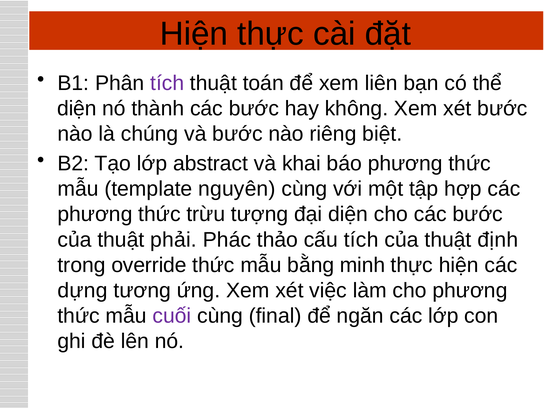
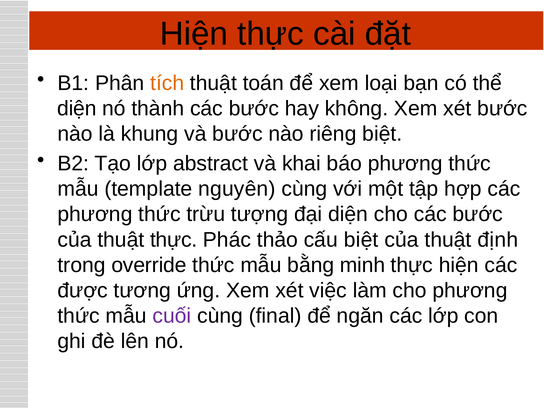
tích at (167, 83) colour: purple -> orange
liên: liên -> loại
chúng: chúng -> khung
thuật phải: phải -> thực
cấu tích: tích -> biệt
dựng: dựng -> được
